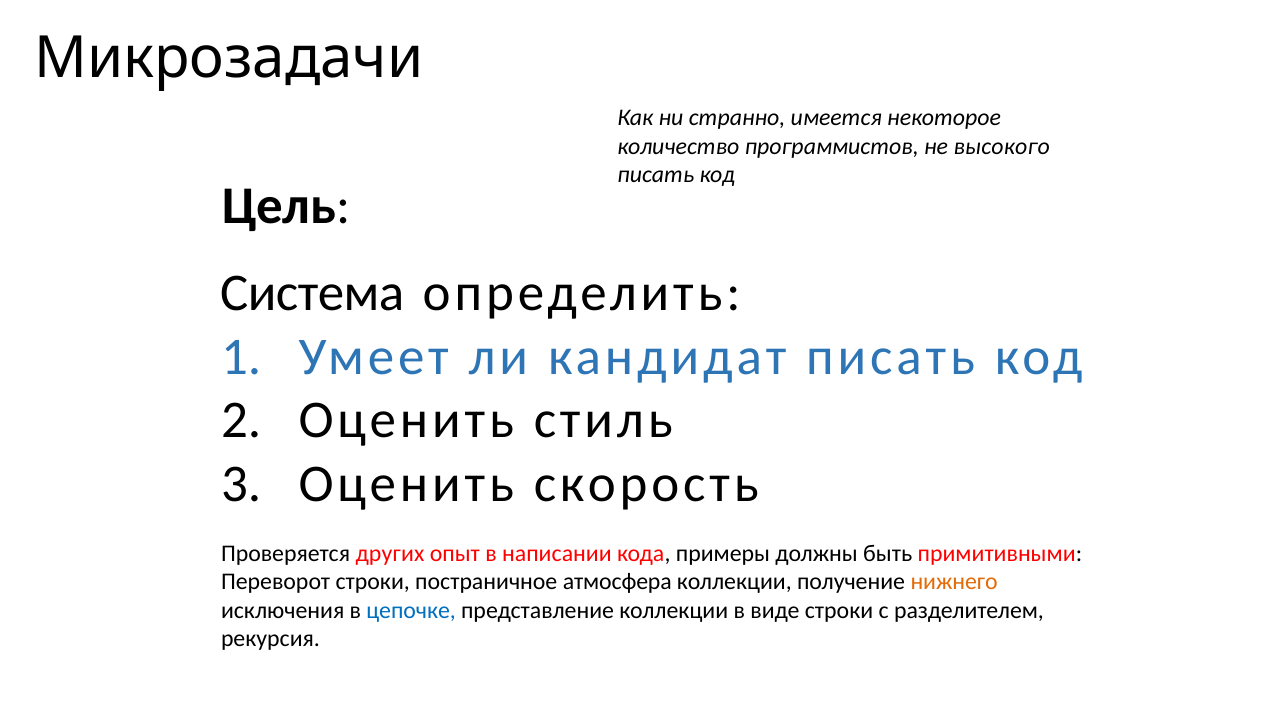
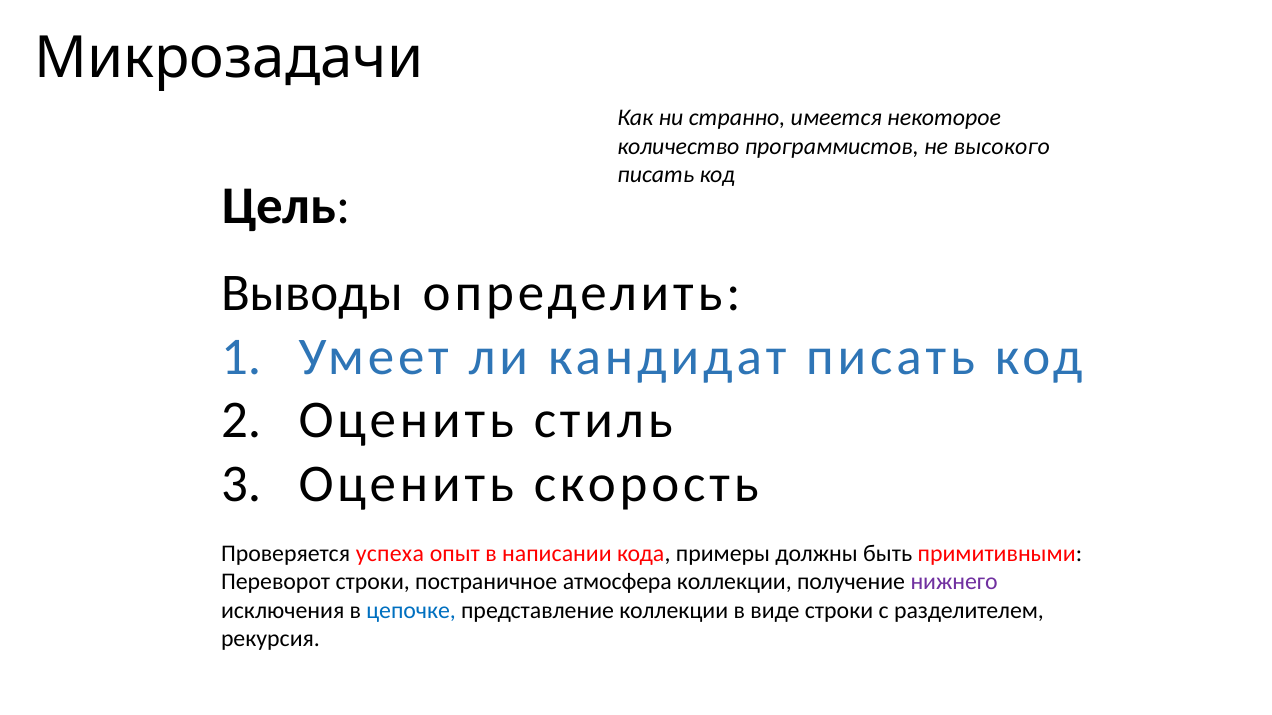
Система: Система -> Выводы
других: других -> успеха
нижнего colour: orange -> purple
